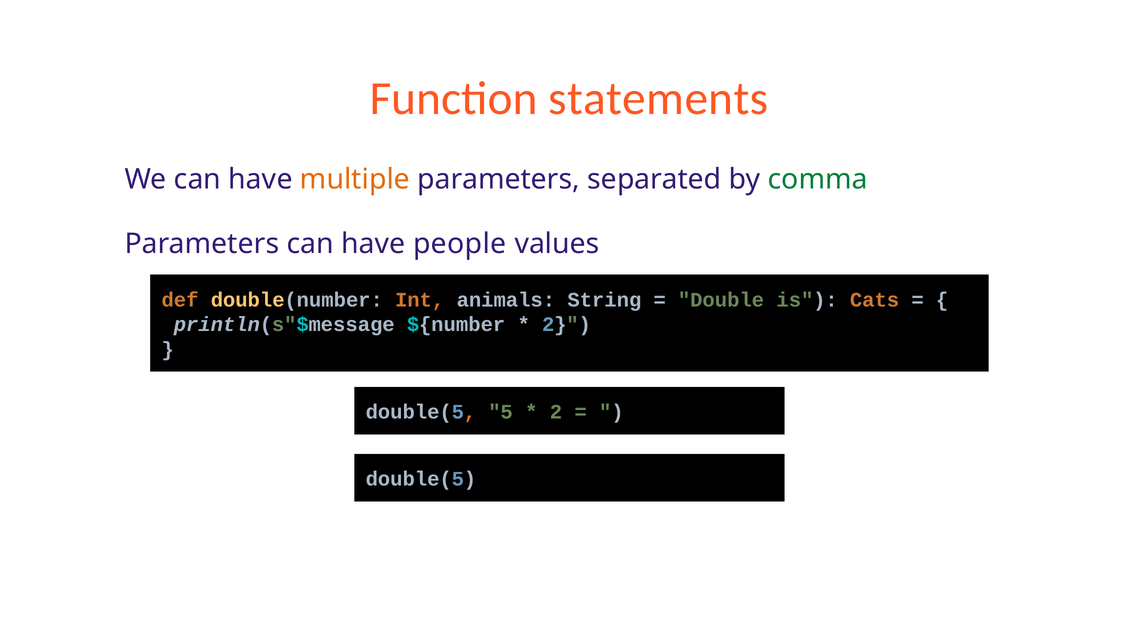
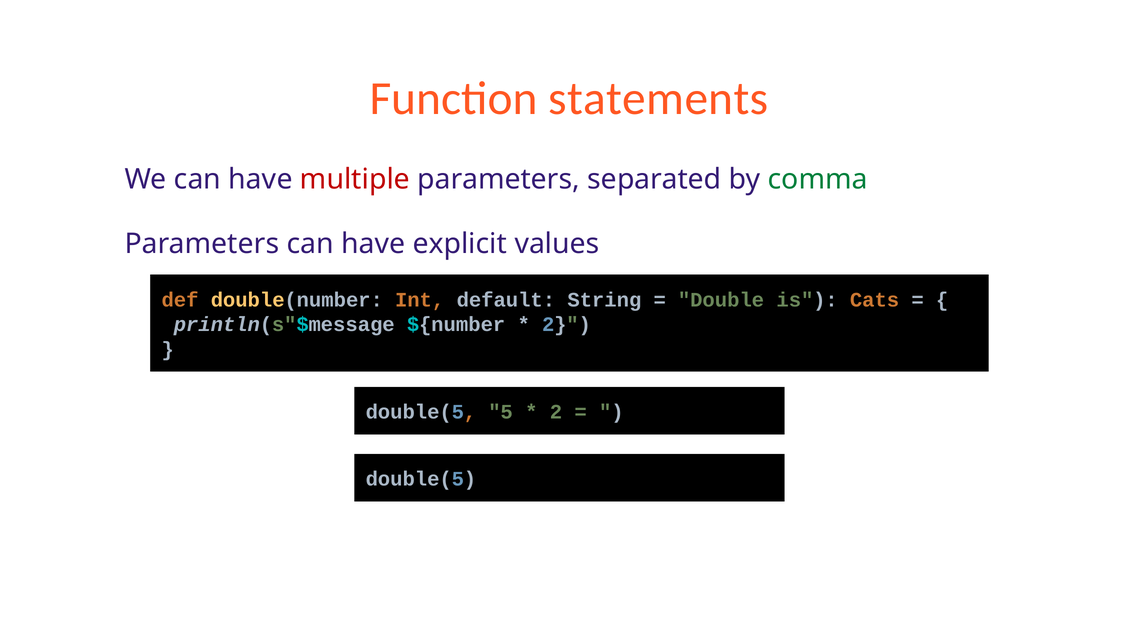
multiple colour: orange -> red
people: people -> explicit
animals: animals -> default
